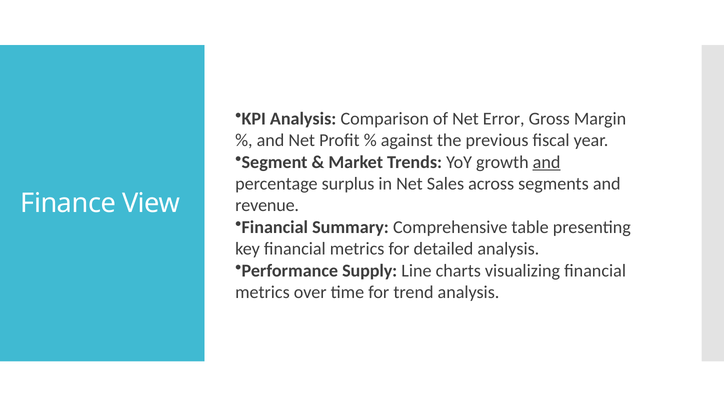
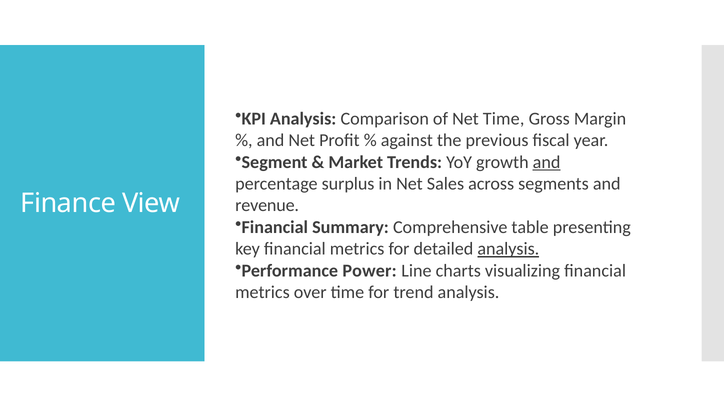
Net Error: Error -> Time
analysis at (508, 249) underline: none -> present
Supply: Supply -> Power
